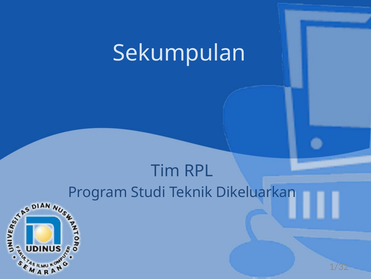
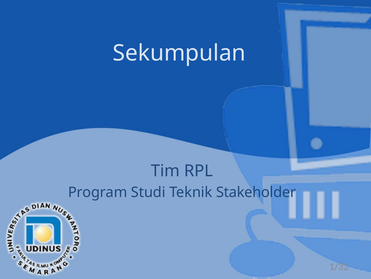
Dikeluarkan: Dikeluarkan -> Stakeholder
